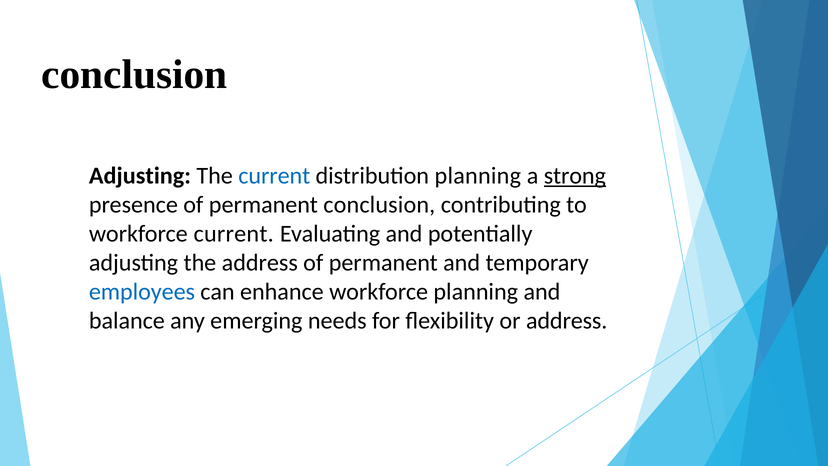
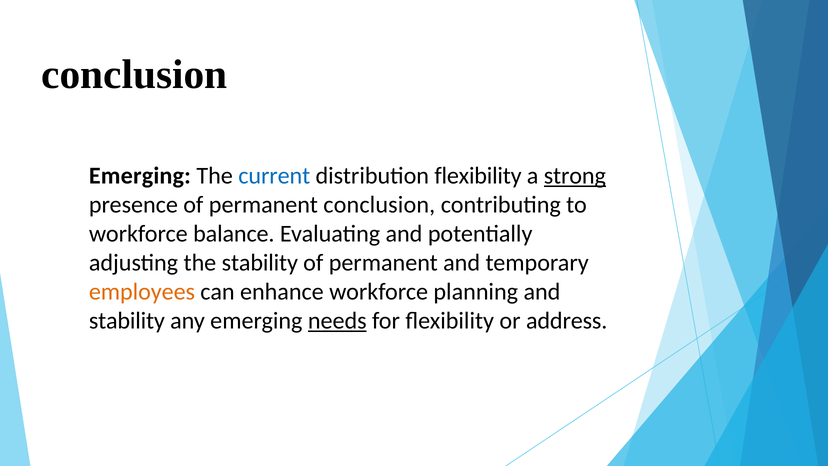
Adjusting at (140, 176): Adjusting -> Emerging
distribution planning: planning -> flexibility
workforce current: current -> balance
the address: address -> stability
employees colour: blue -> orange
balance at (127, 321): balance -> stability
needs underline: none -> present
